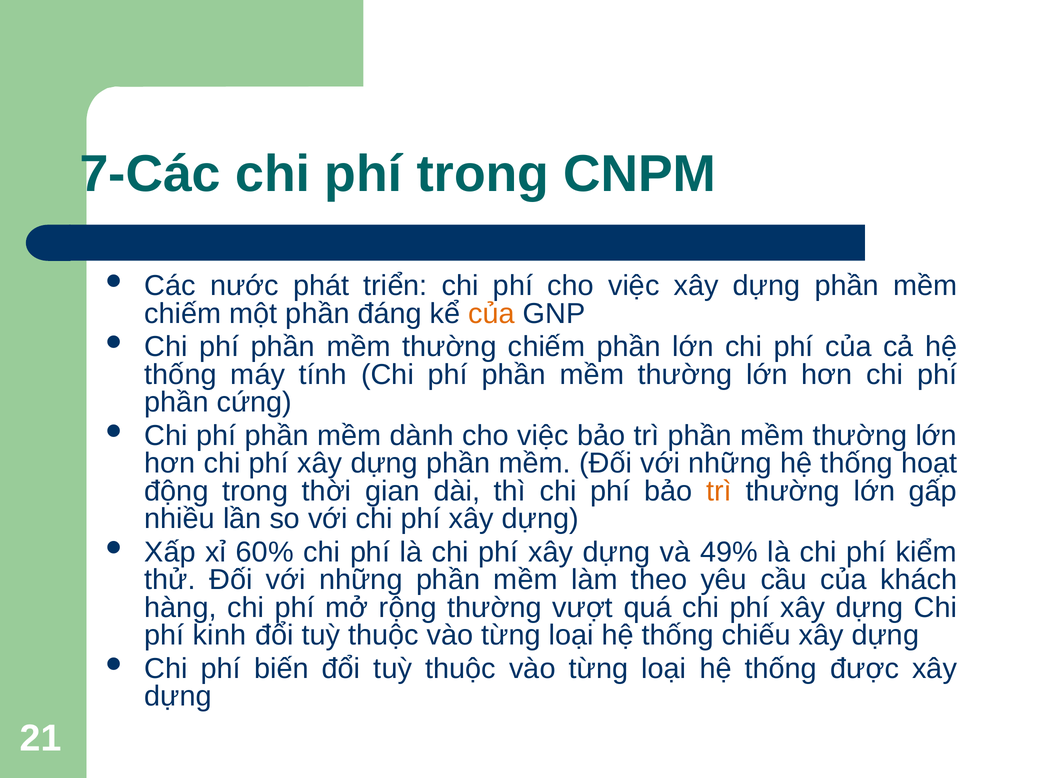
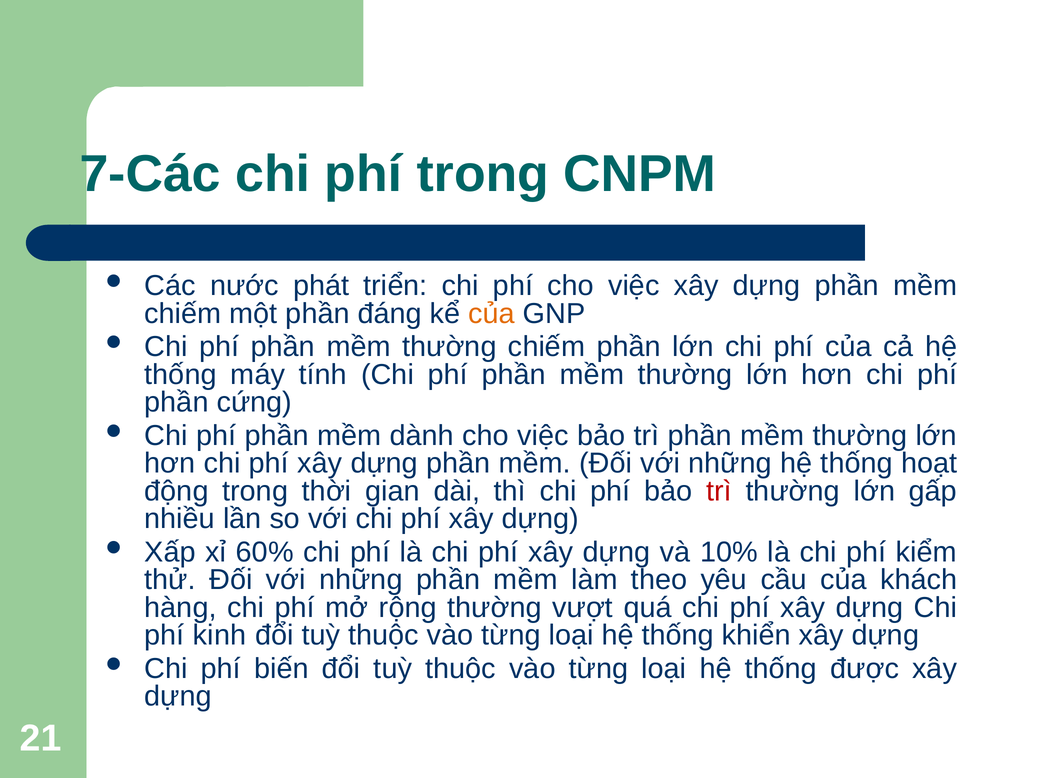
trì at (719, 491) colour: orange -> red
49%: 49% -> 10%
chiếu: chiếu -> khiển
